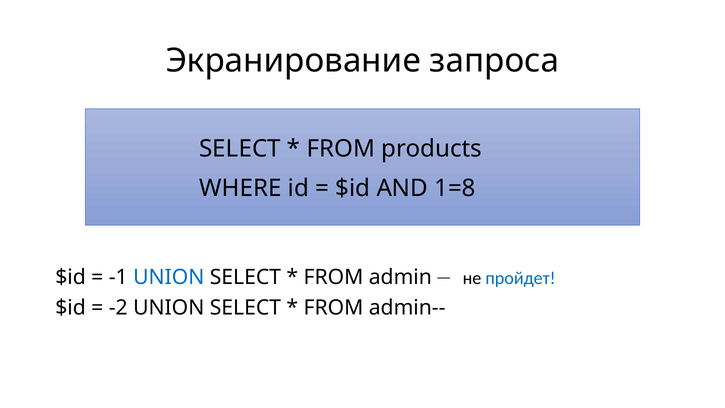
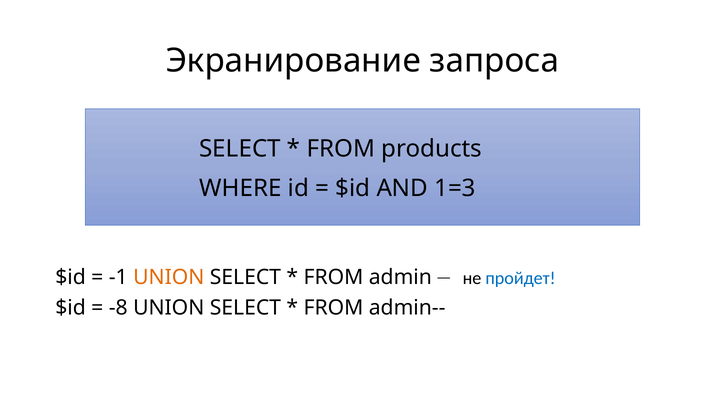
1=8: 1=8 -> 1=3
UNION at (169, 277) colour: blue -> orange
-2: -2 -> -8
